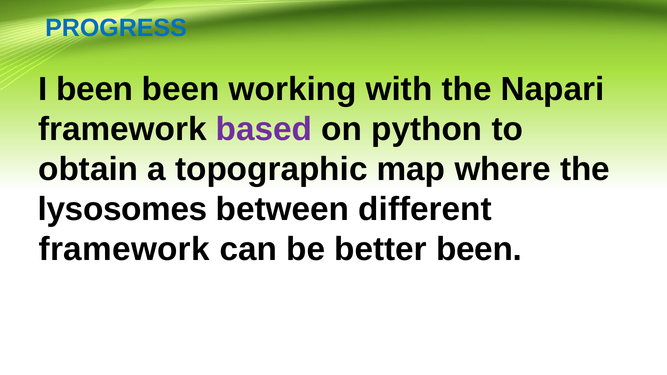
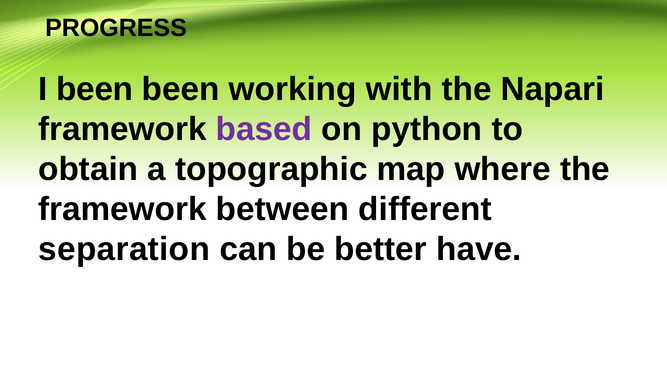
PROGRESS colour: blue -> black
lysosomes at (123, 209): lysosomes -> framework
framework at (124, 249): framework -> separation
better been: been -> have
